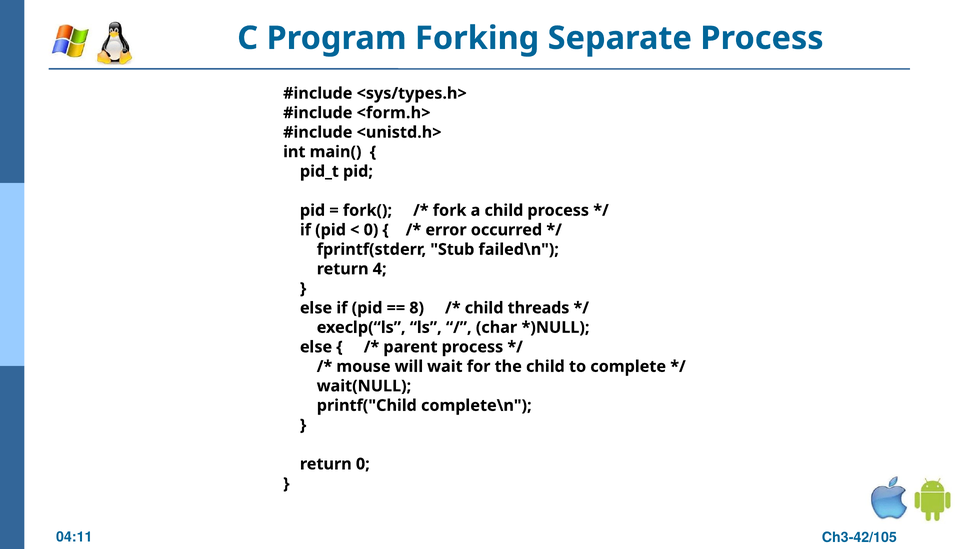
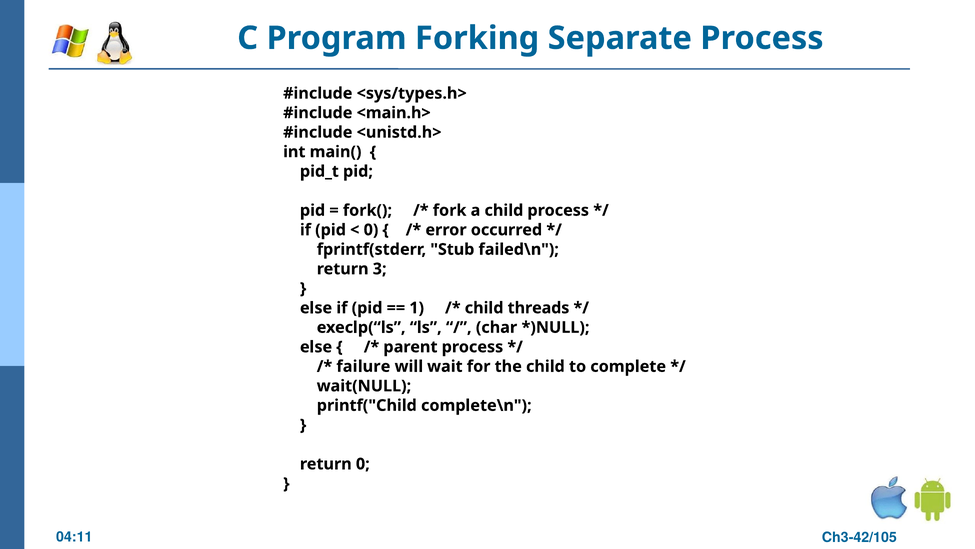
<form.h>: <form.h> -> <main.h>
4: 4 -> 3
8: 8 -> 1
mouse: mouse -> failure
